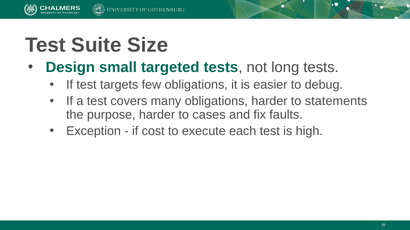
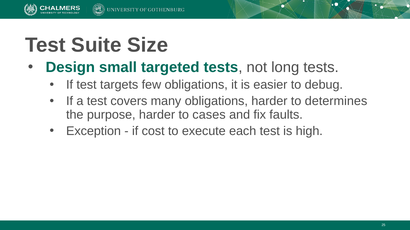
statements: statements -> determines
